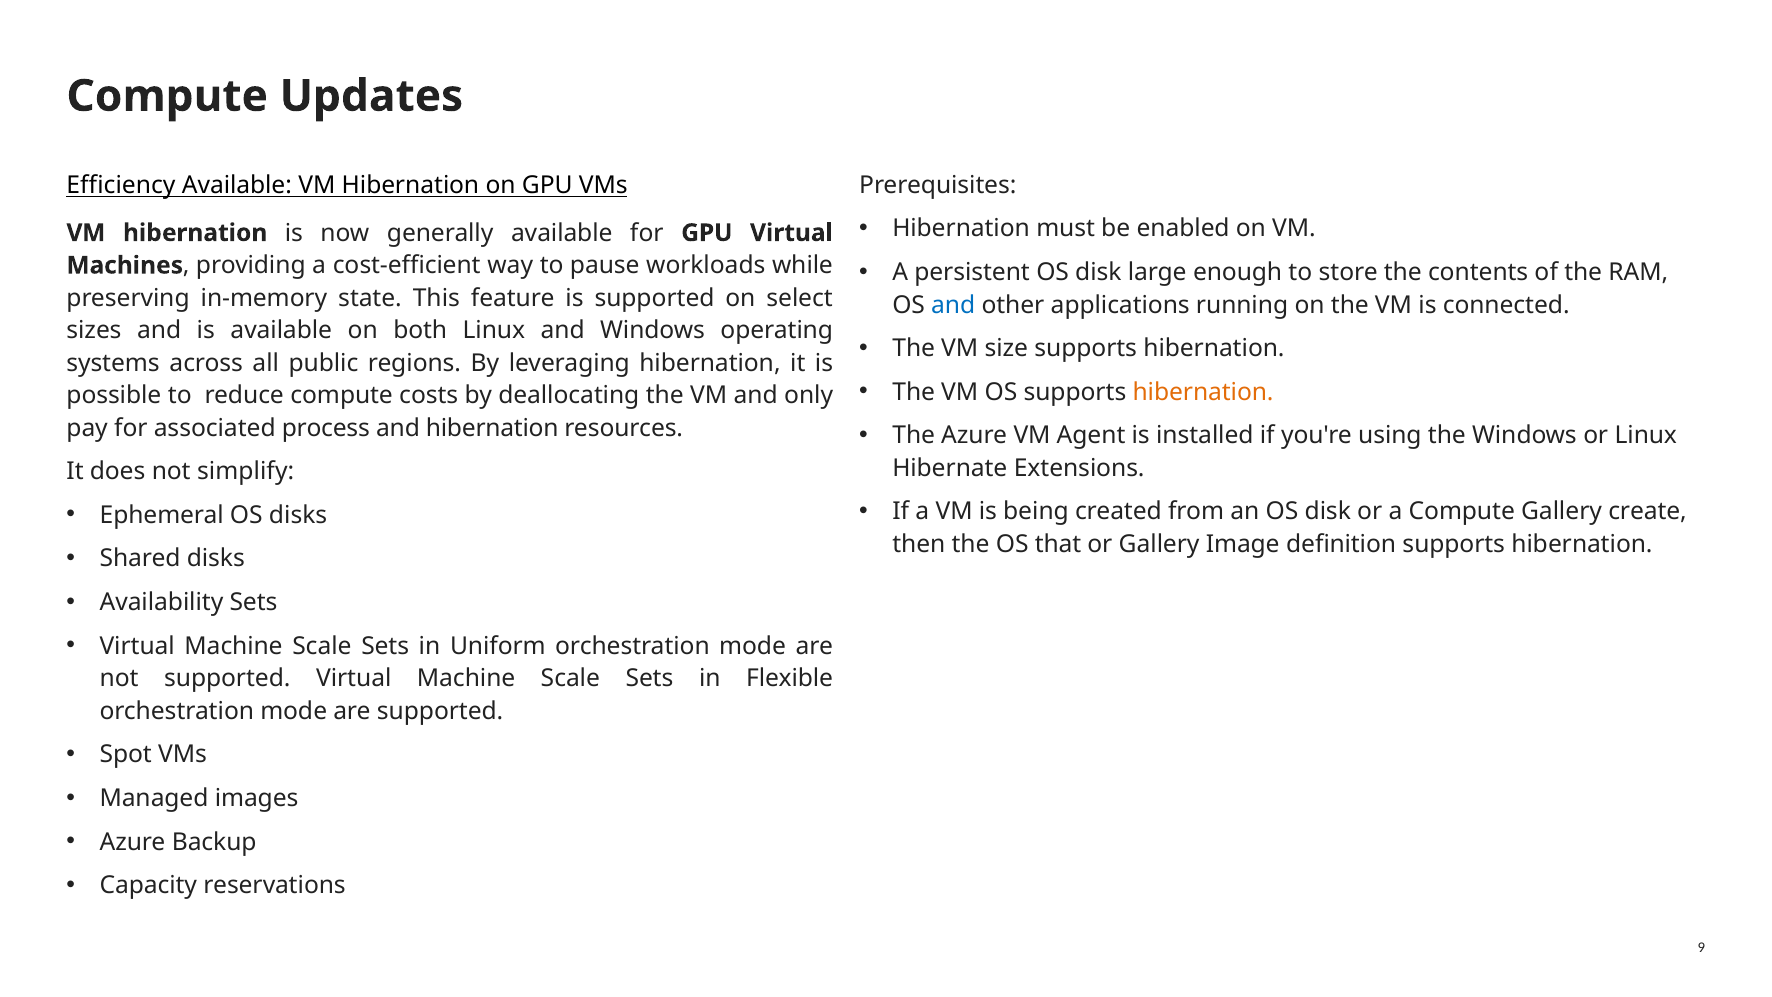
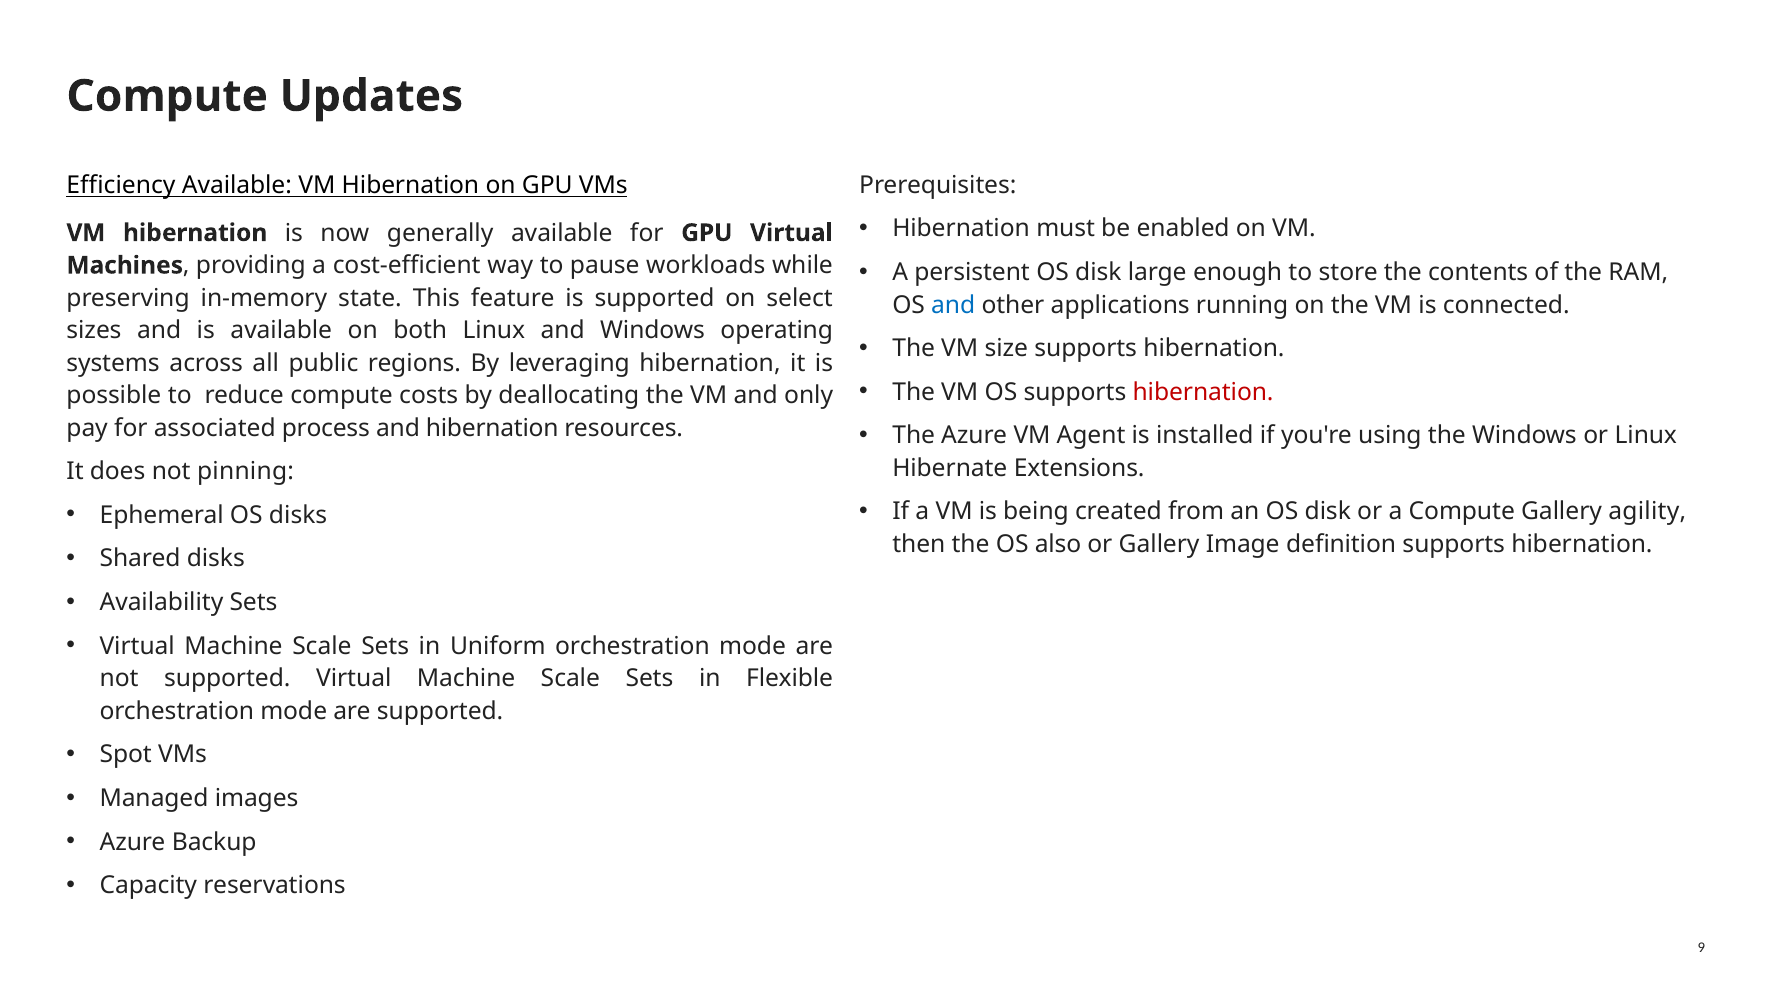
hibernation at (1203, 392) colour: orange -> red
simplify: simplify -> pinning
create: create -> agility
that: that -> also
